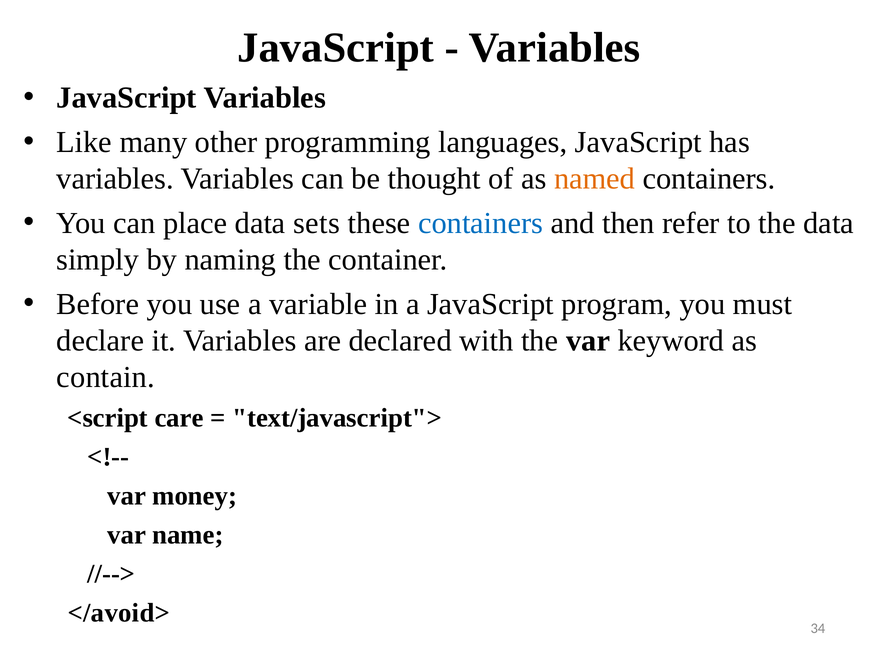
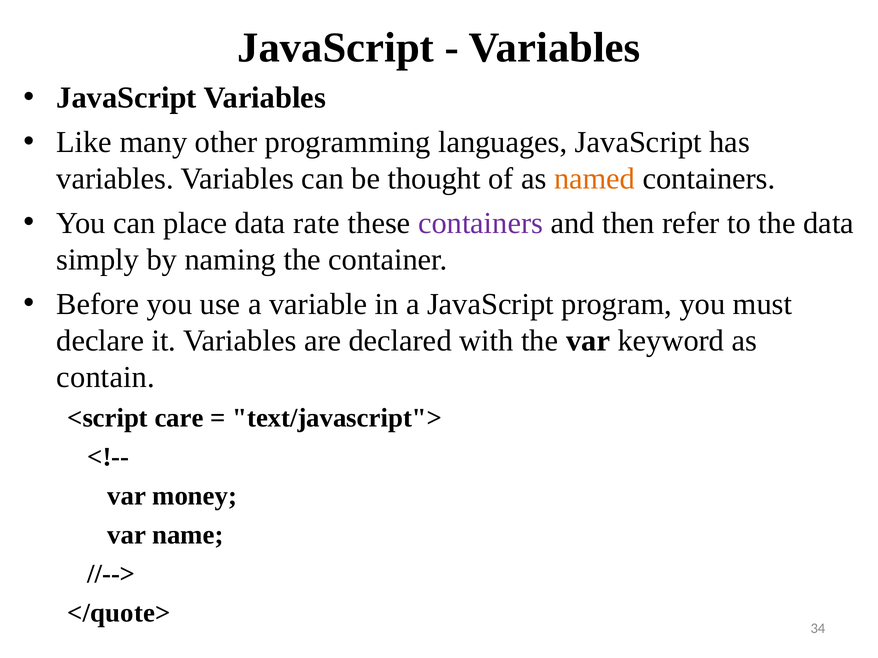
sets: sets -> rate
containers at (481, 223) colour: blue -> purple
</avoid>: </avoid> -> </quote>
